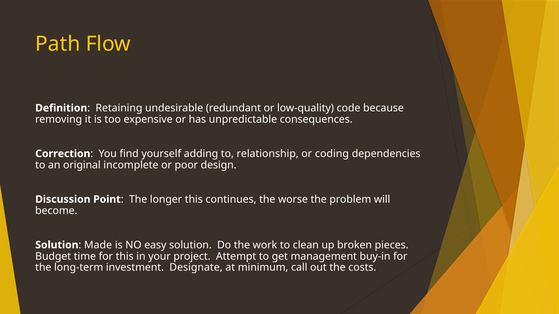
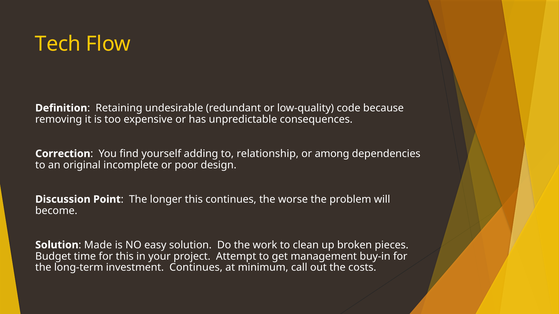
Path: Path -> Tech
coding: coding -> among
investment Designate: Designate -> Continues
